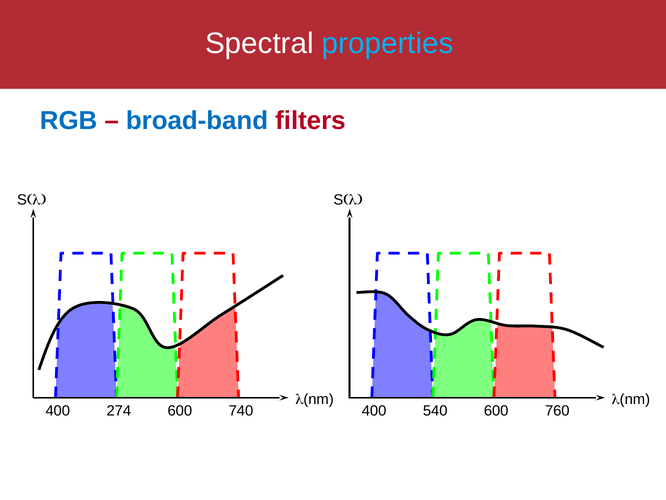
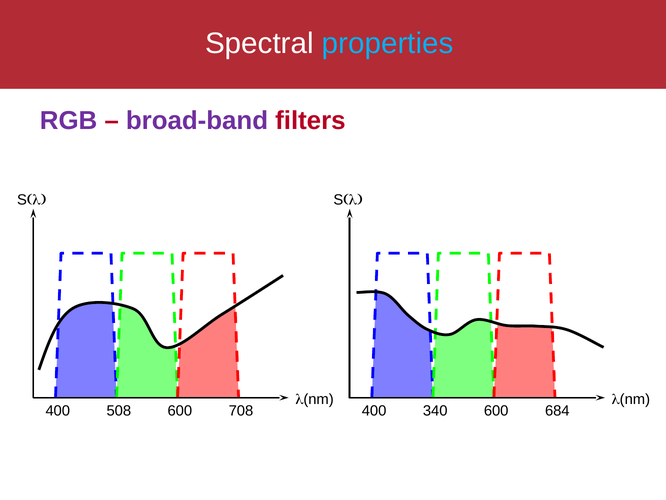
RGB colour: blue -> purple
broad-band colour: blue -> purple
274: 274 -> 508
740: 740 -> 708
540: 540 -> 340
760: 760 -> 684
